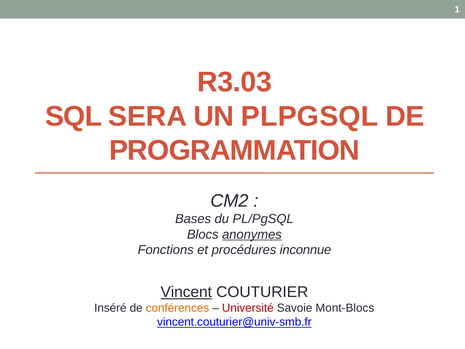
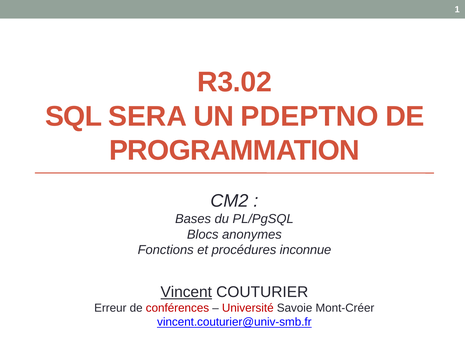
R3.03: R3.03 -> R3.02
PLPGSQL: PLPGSQL -> PDEPTNO
anonymes underline: present -> none
Inséré: Inséré -> Erreur
conférences colour: orange -> red
Mont-Blocs: Mont-Blocs -> Mont-Créer
